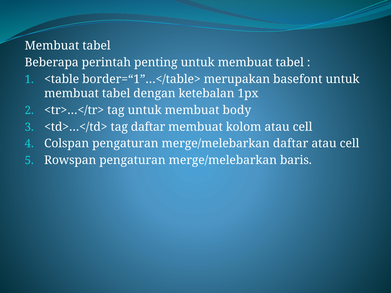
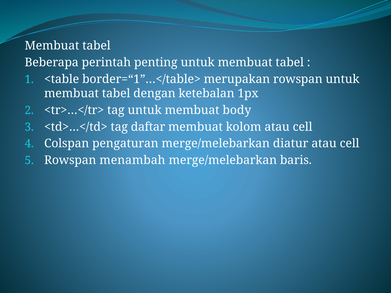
merupakan basefont: basefont -> rowspan
merge/melebarkan daftar: daftar -> diatur
Rowspan pengaturan: pengaturan -> menambah
